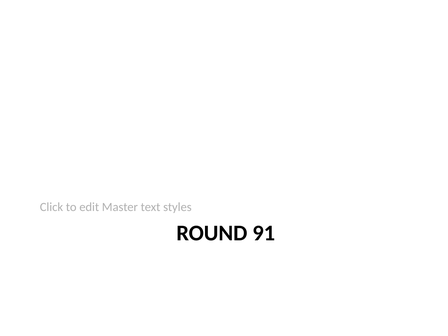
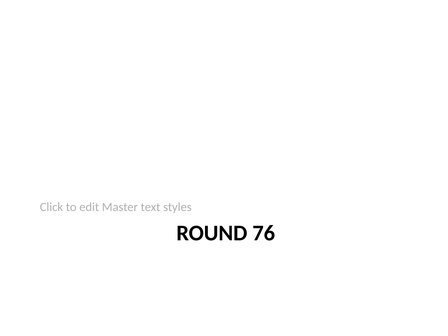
91: 91 -> 76
